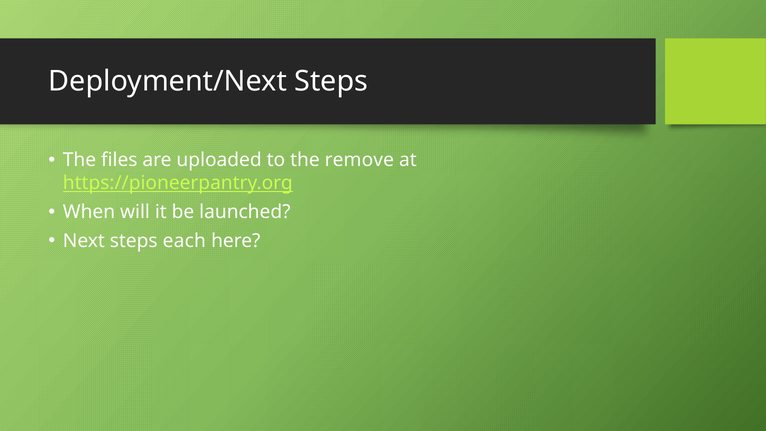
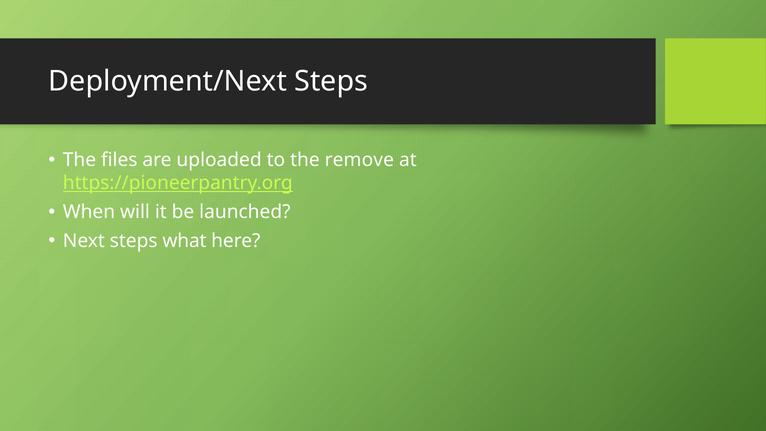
each: each -> what
